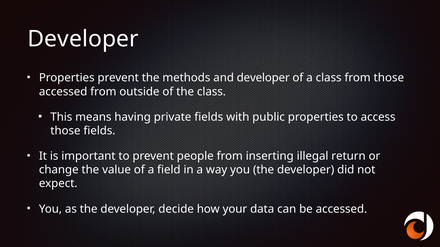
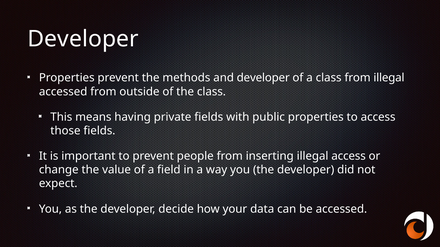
from those: those -> illegal
illegal return: return -> access
